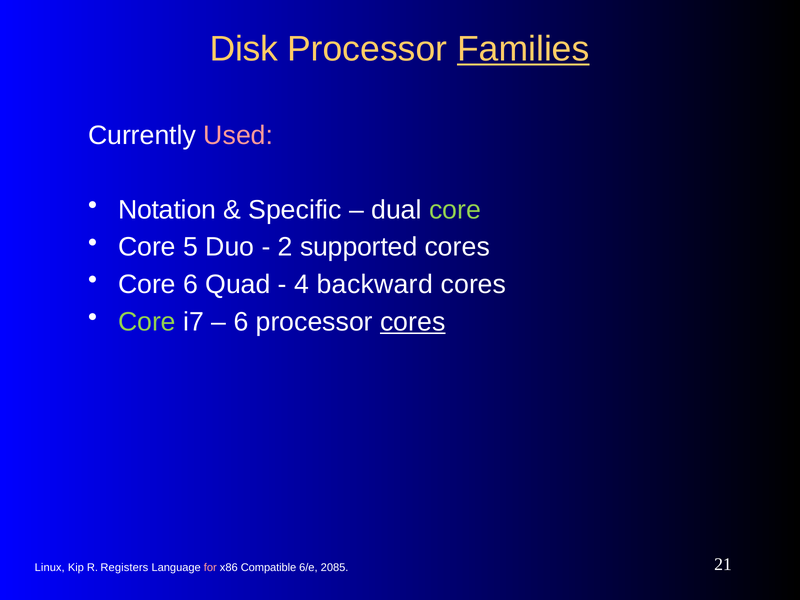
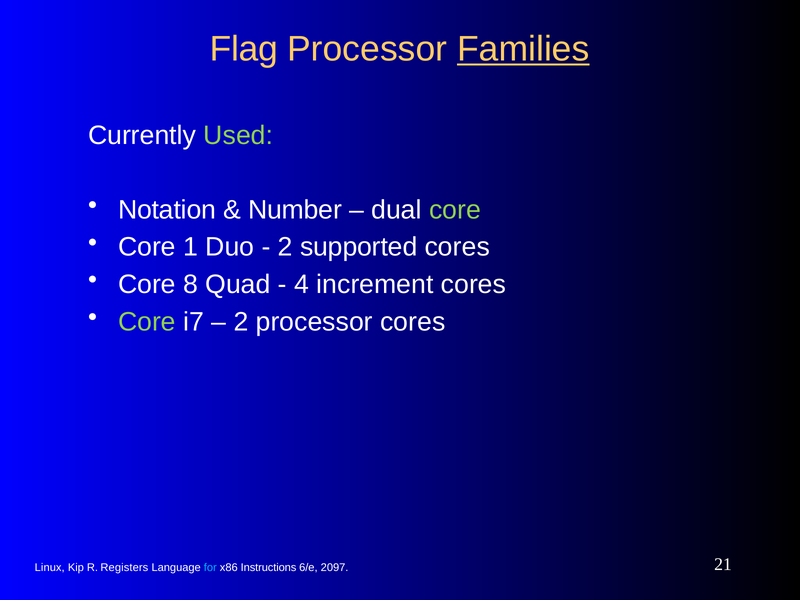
Disk: Disk -> Flag
Used colour: pink -> light green
Specific: Specific -> Number
5: 5 -> 1
Core 6: 6 -> 8
backward: backward -> increment
6 at (241, 322): 6 -> 2
cores at (413, 322) underline: present -> none
for colour: pink -> light blue
Compatible: Compatible -> Instructions
2085: 2085 -> 2097
